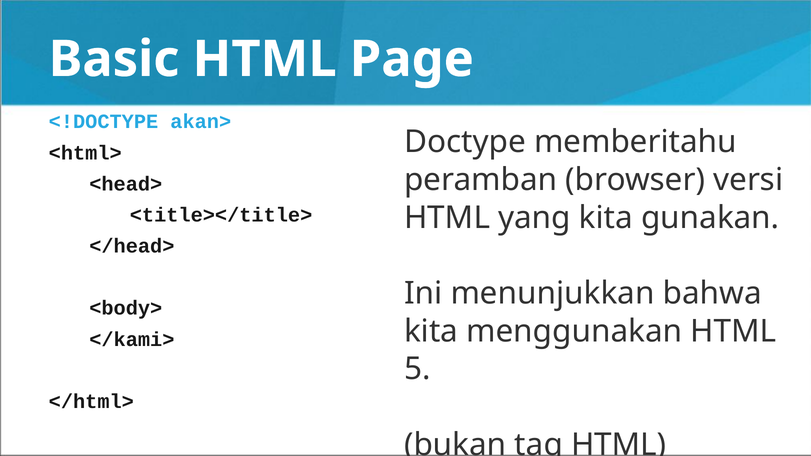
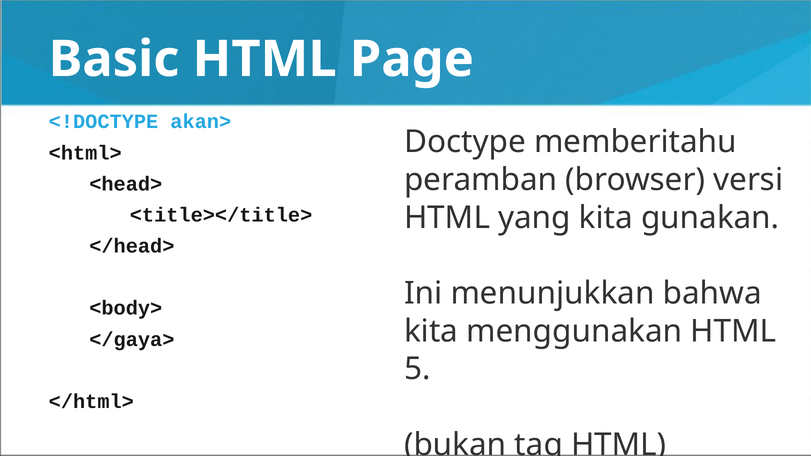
</kami>: </kami> -> </gaya>
